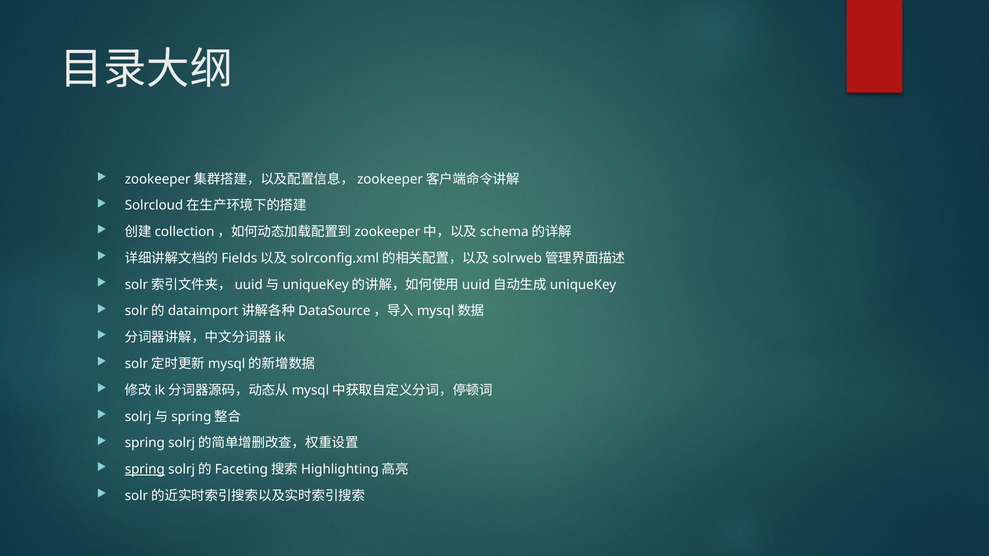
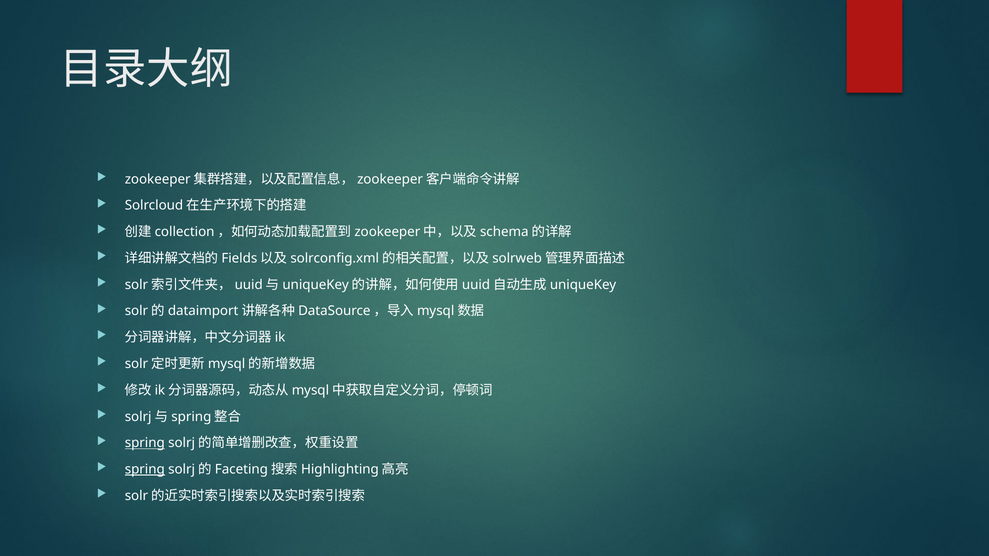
spring at (145, 443) underline: none -> present
